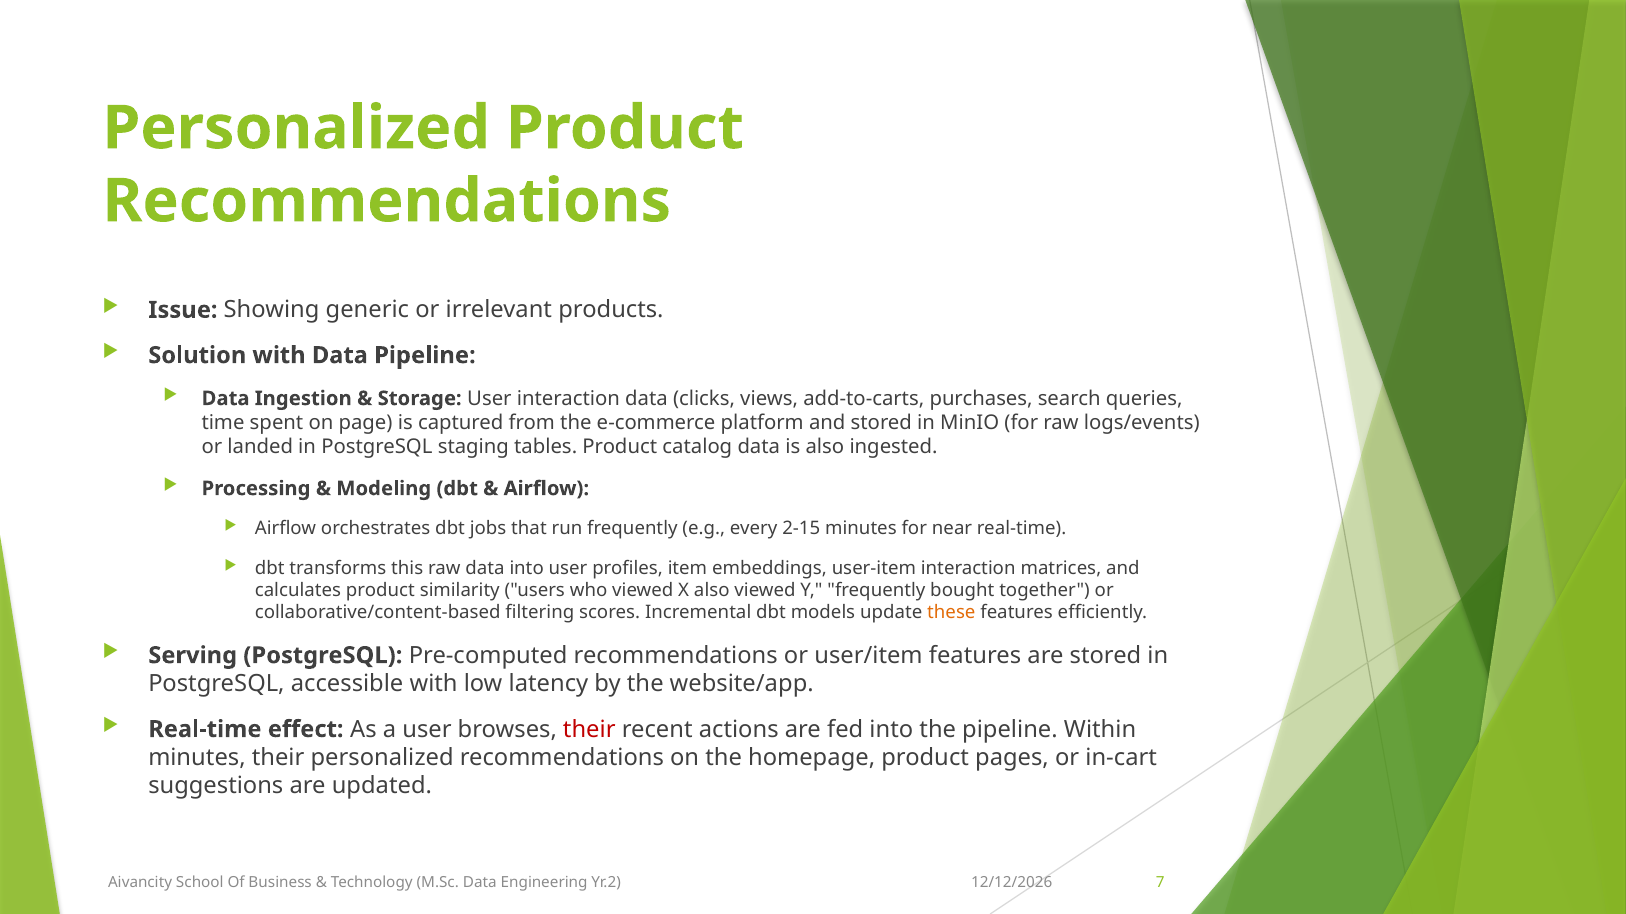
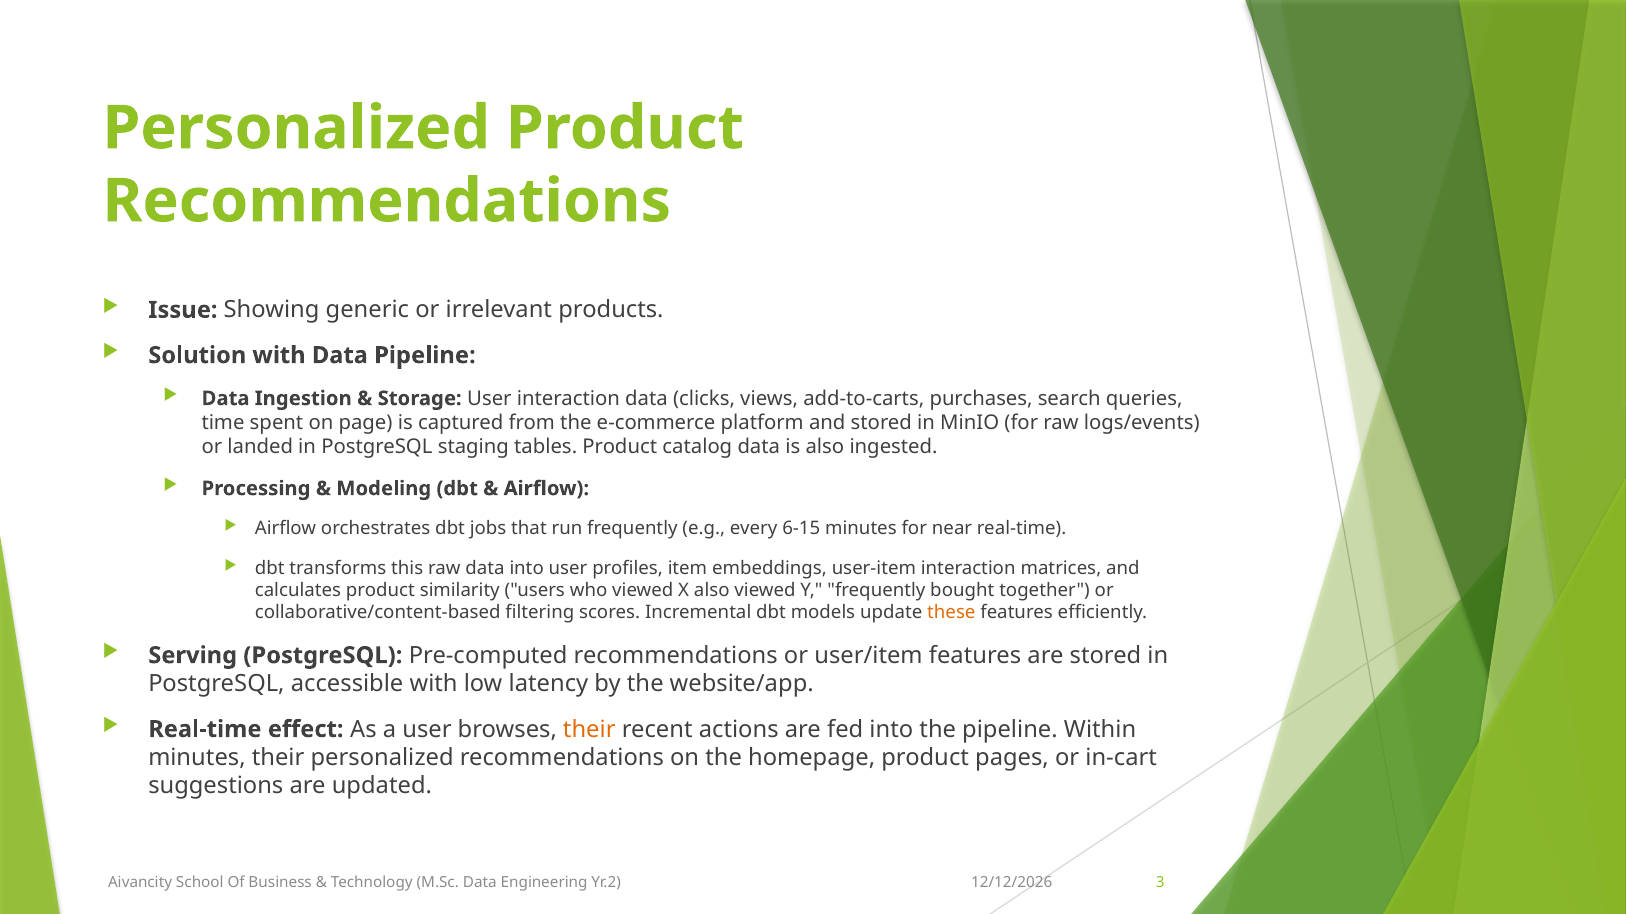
2-15: 2-15 -> 6-15
their at (589, 730) colour: red -> orange
7: 7 -> 3
